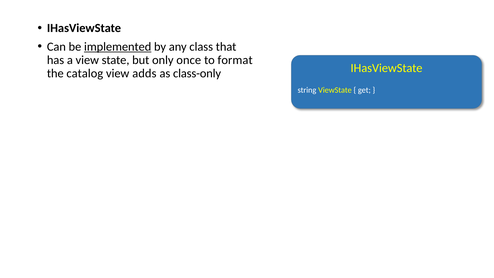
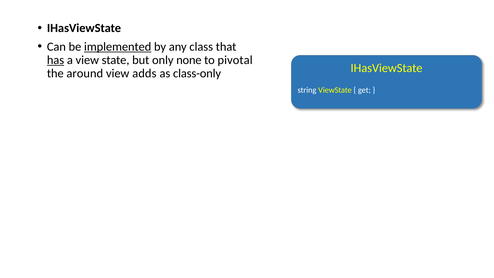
has underline: none -> present
once: once -> none
format: format -> pivotal
catalog: catalog -> around
